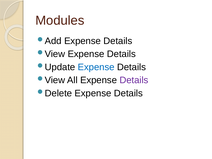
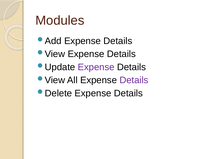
Expense at (96, 67) colour: blue -> purple
